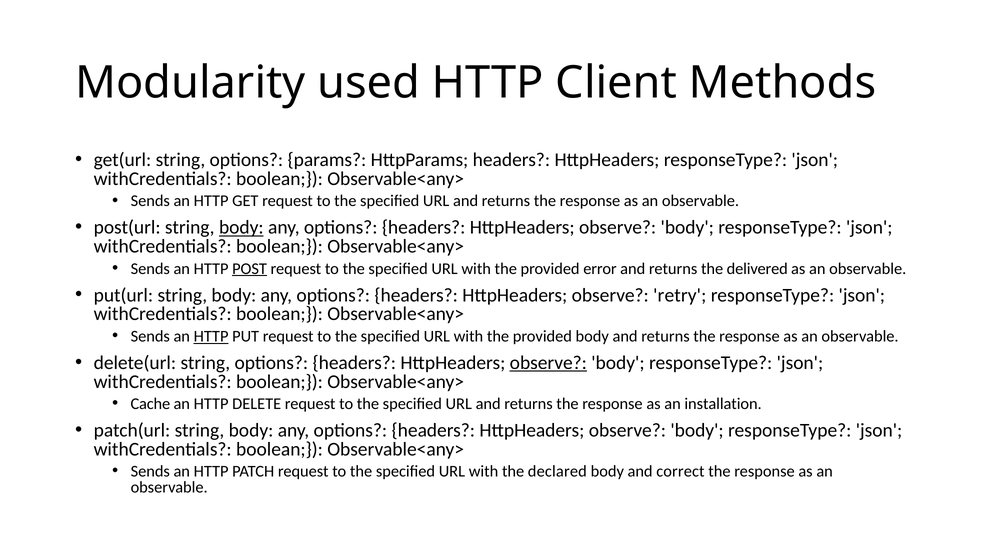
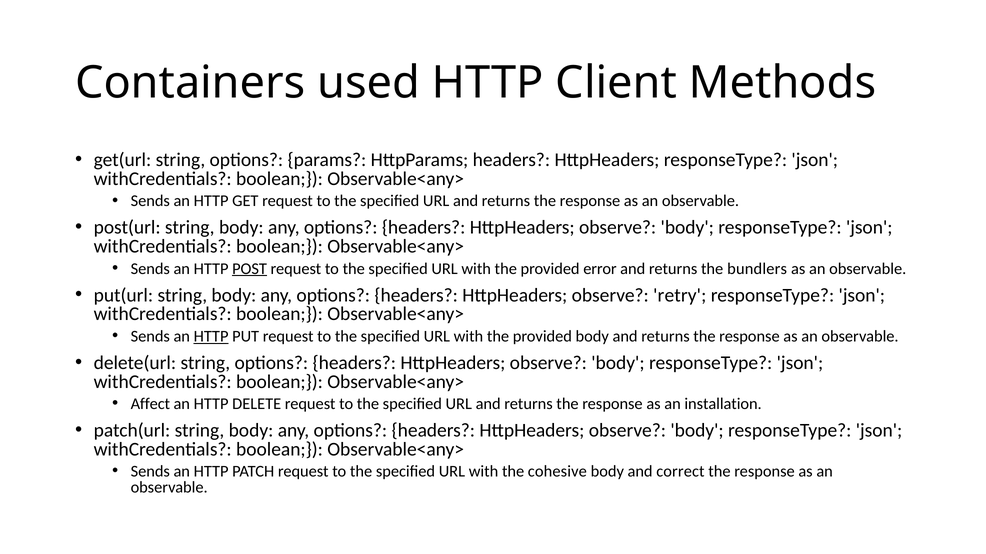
Modularity: Modularity -> Containers
body at (241, 228) underline: present -> none
delivered: delivered -> bundlers
observe at (548, 363) underline: present -> none
Cache: Cache -> Affect
declared: declared -> cohesive
